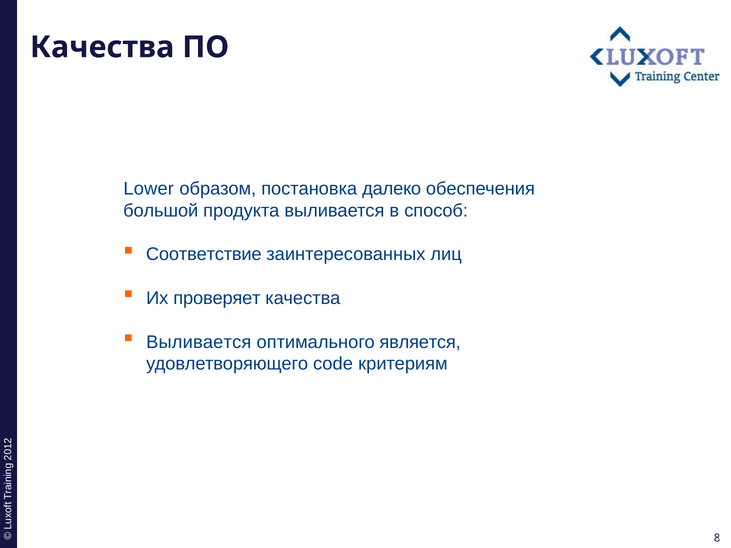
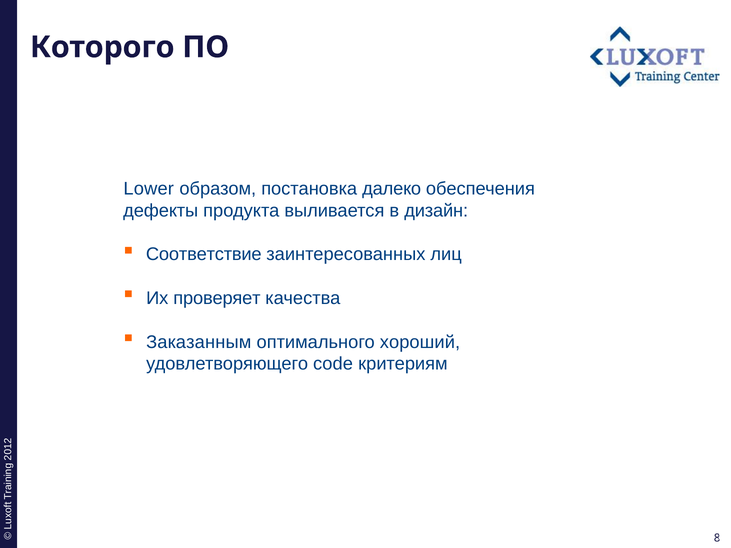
Качества at (102, 47): Качества -> Которого
большой: большой -> дефекты
способ: способ -> дизайн
Выливается at (199, 342): Выливается -> Заказанным
является: является -> хороший
